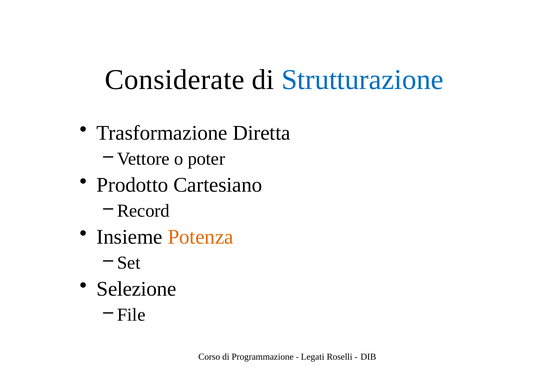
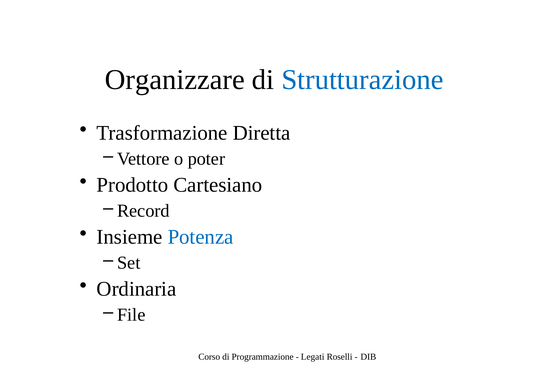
Considerate: Considerate -> Organizzare
Potenza colour: orange -> blue
Selezione: Selezione -> Ordinaria
